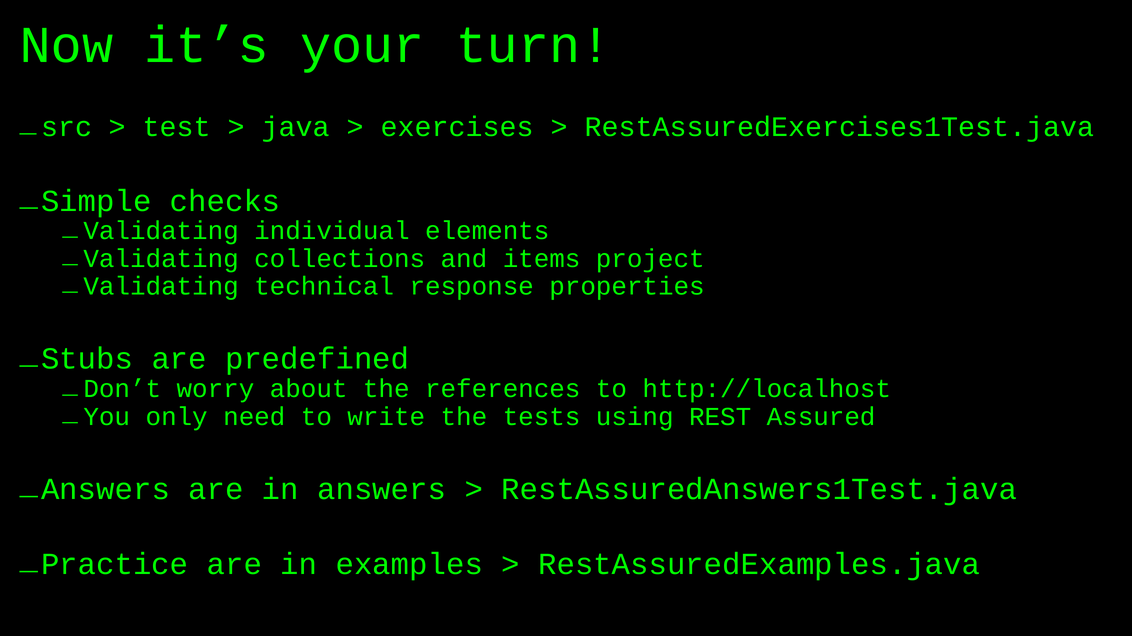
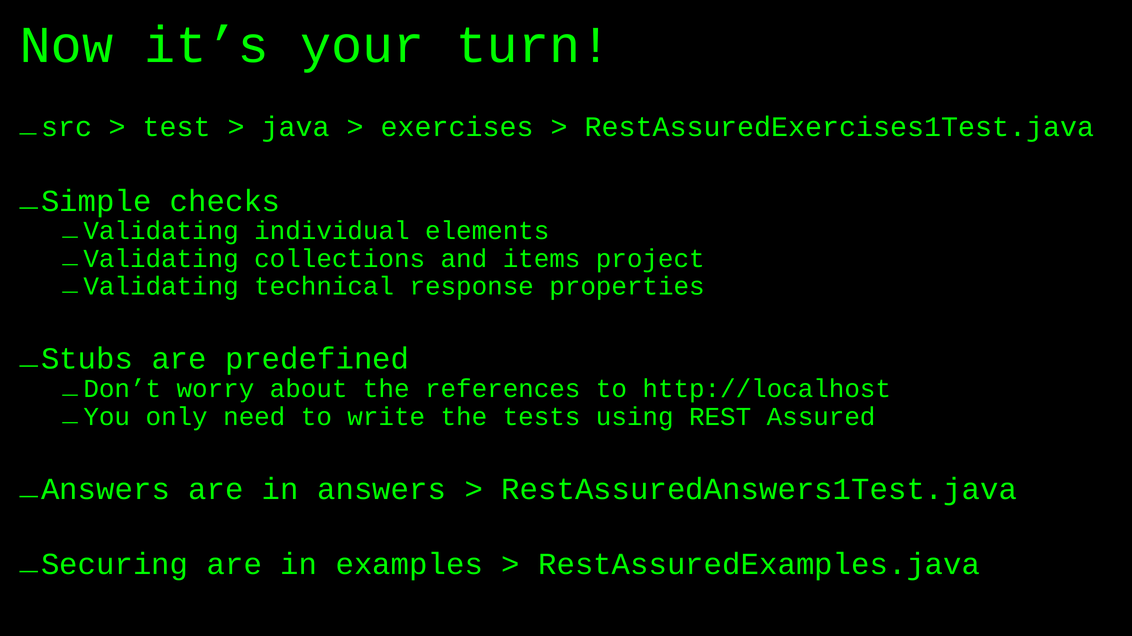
Practice: Practice -> Securing
